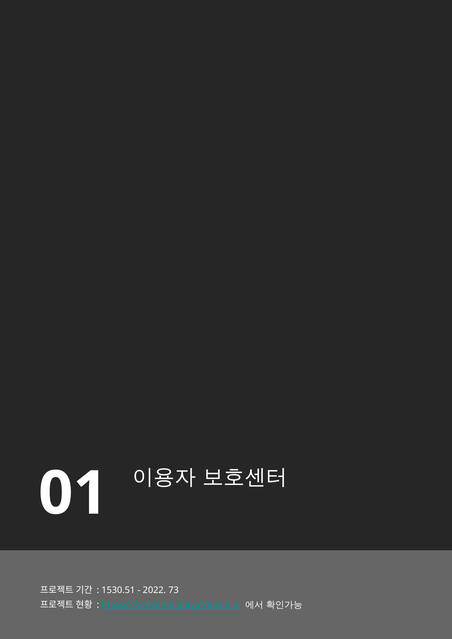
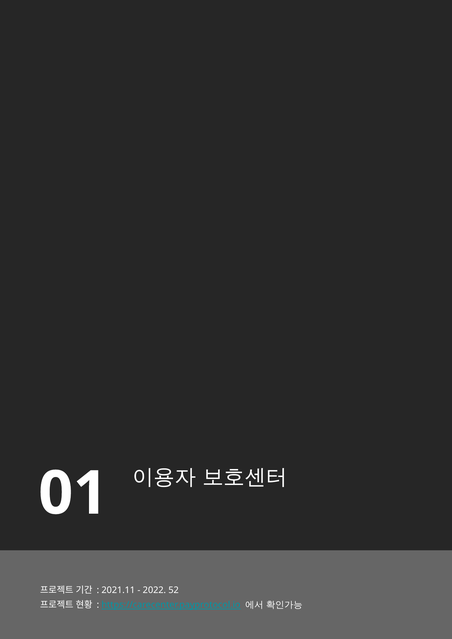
1530.51: 1530.51 -> 2021.11
73: 73 -> 52
